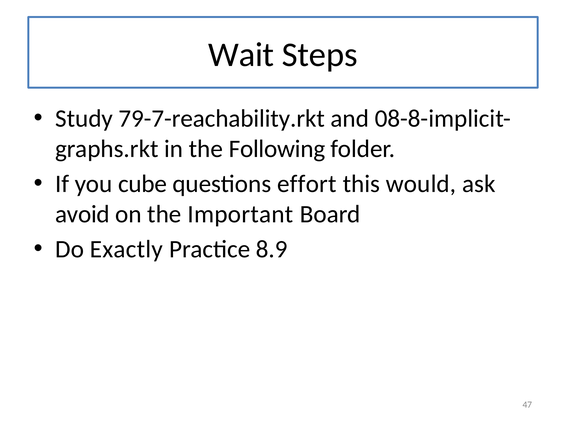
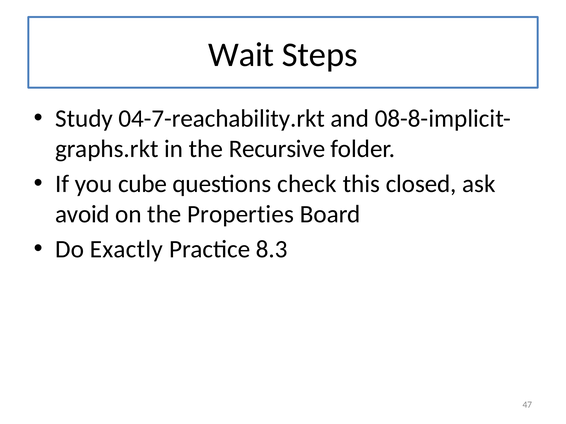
79-7-reachability.rkt: 79-7-reachability.rkt -> 04-7-reachability.rkt
Following: Following -> Recursive
effort: effort -> check
would: would -> closed
Important: Important -> Properties
8.9: 8.9 -> 8.3
